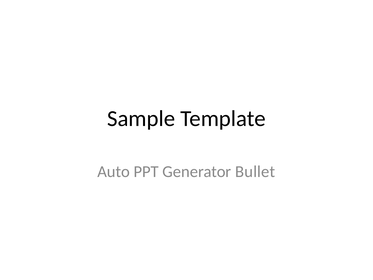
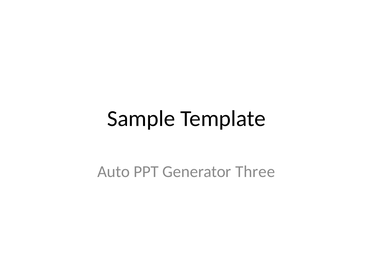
Bullet: Bullet -> Three
